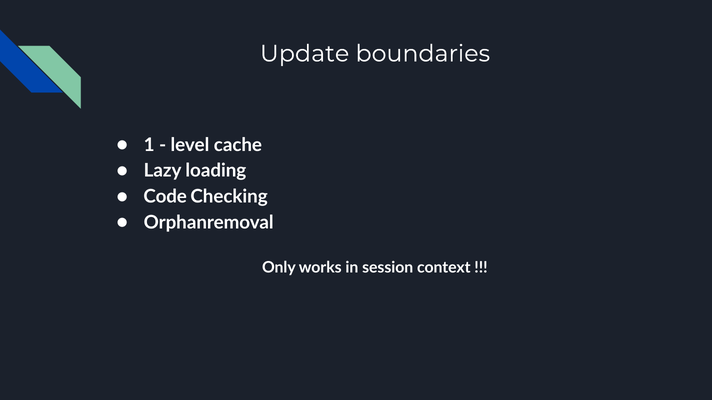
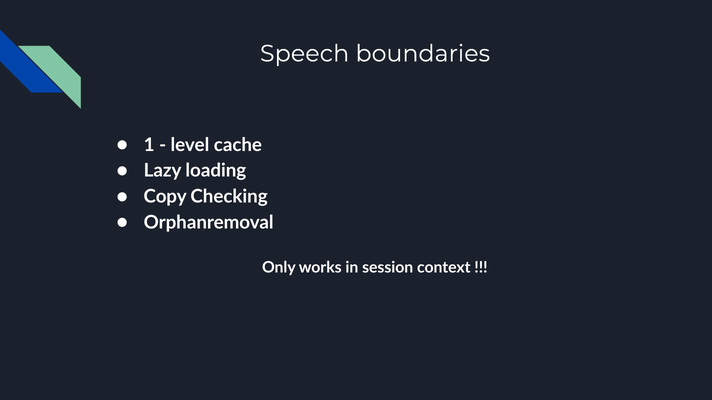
Update: Update -> Speech
Code: Code -> Copy
